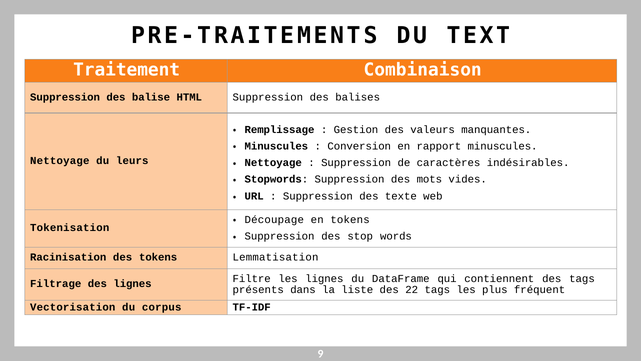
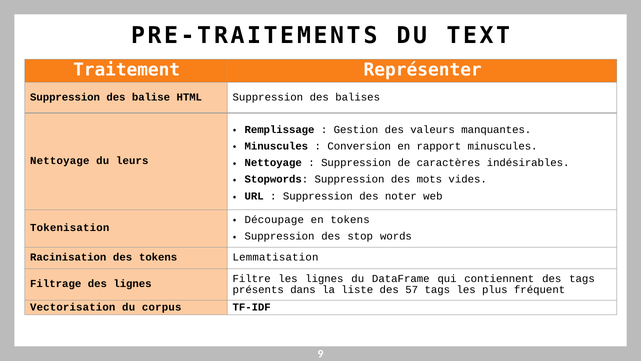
Combinaison: Combinaison -> Représenter
texte: texte -> noter
22: 22 -> 57
